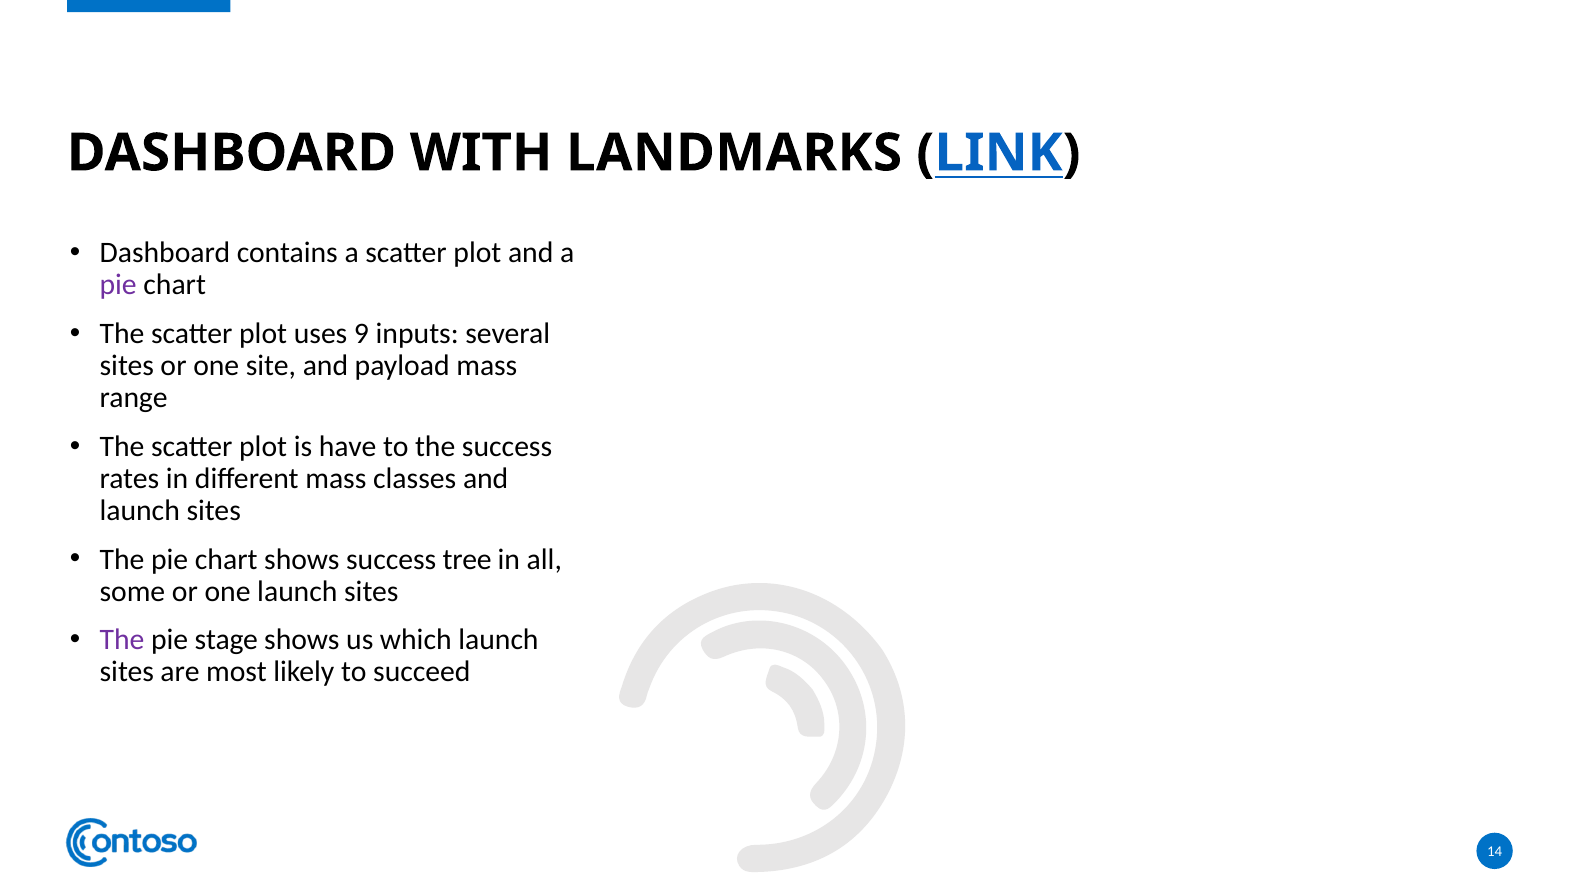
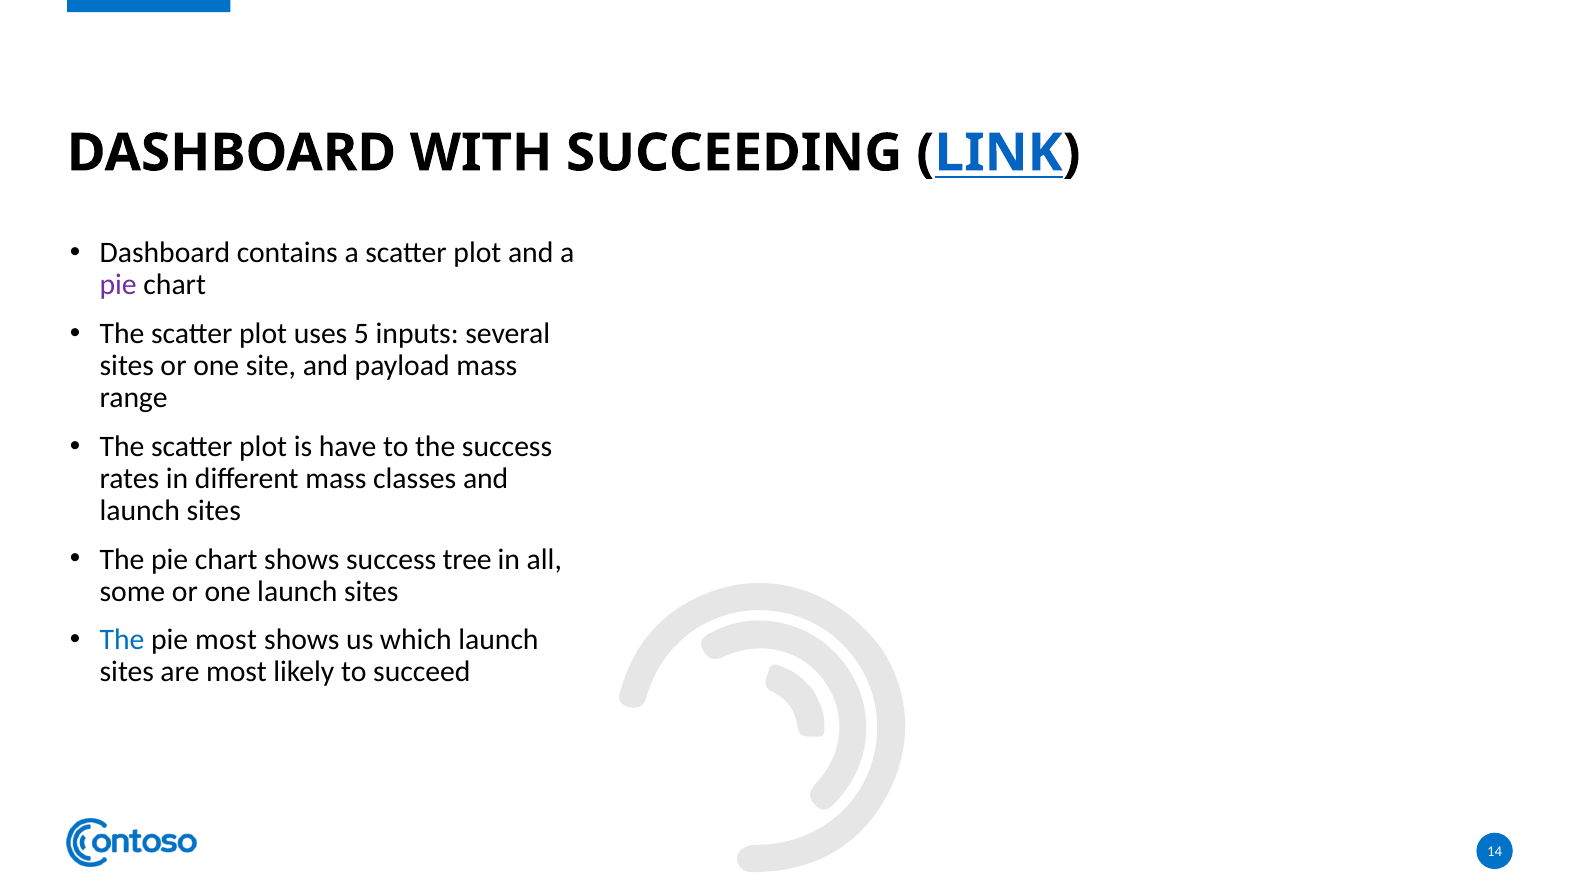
LANDMARKS: LANDMARKS -> SUCCEEDING
9: 9 -> 5
The at (122, 640) colour: purple -> blue
pie stage: stage -> most
